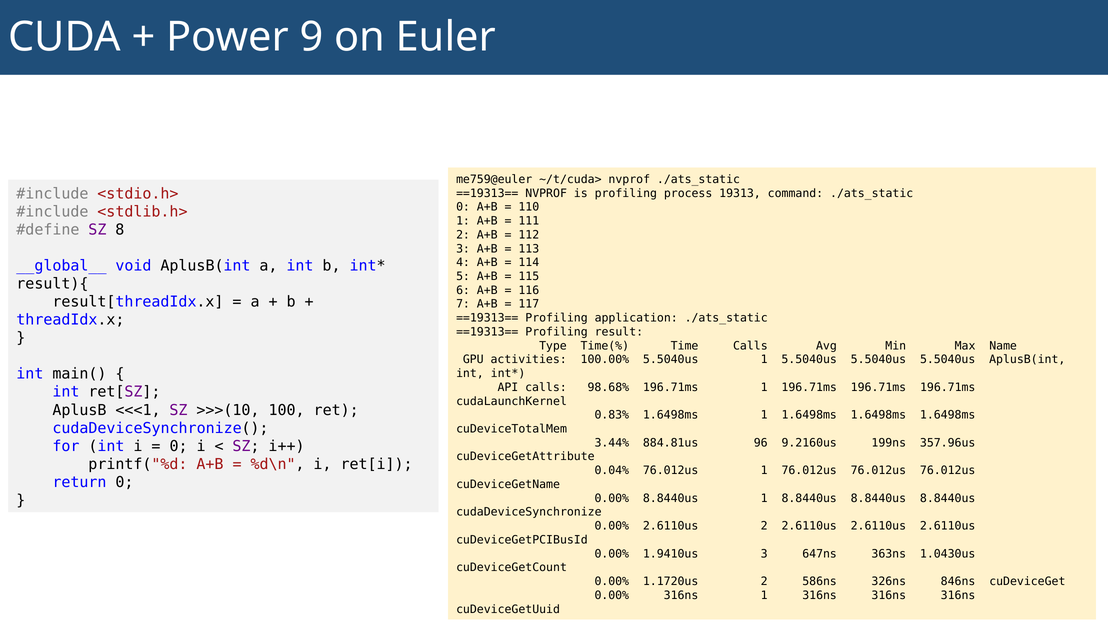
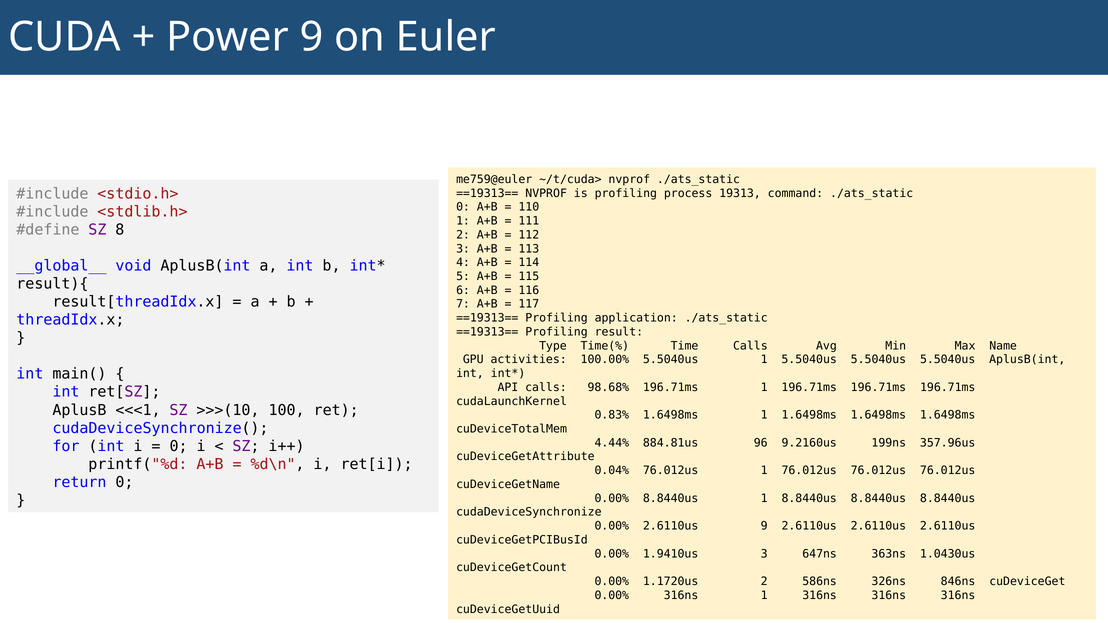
3.44%: 3.44% -> 4.44%
2.6110us 2: 2 -> 9
